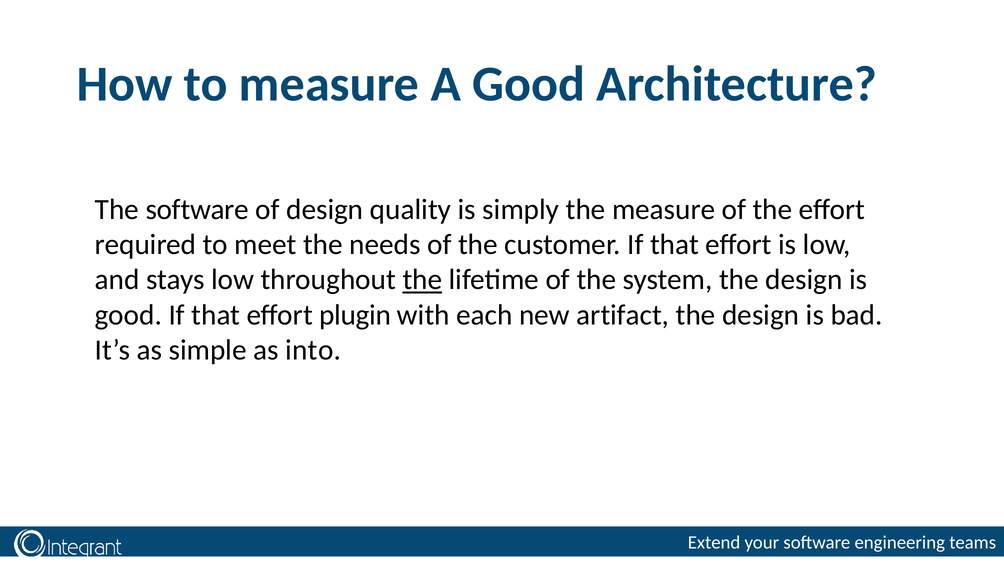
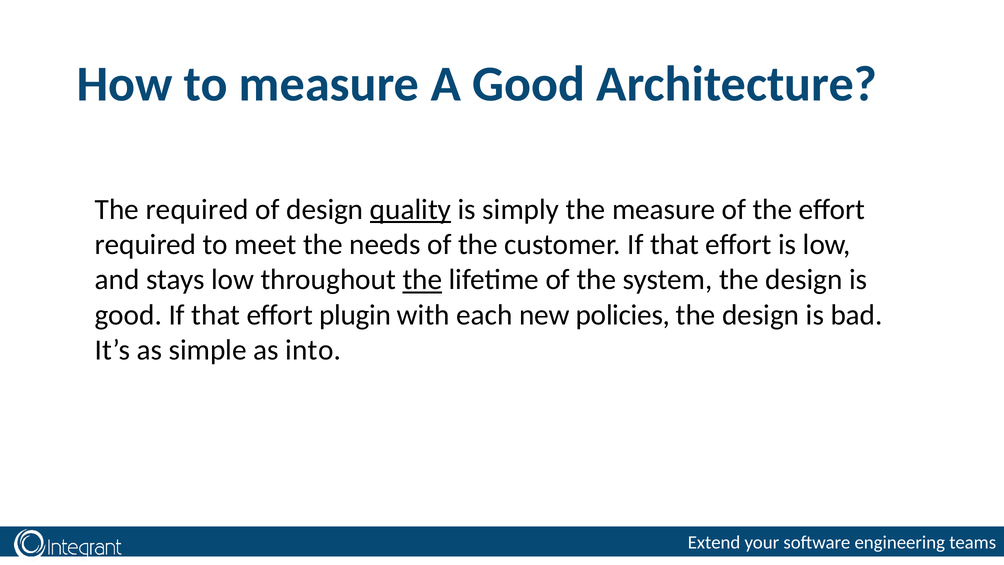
The software: software -> required
quality underline: none -> present
artifact: artifact -> policies
